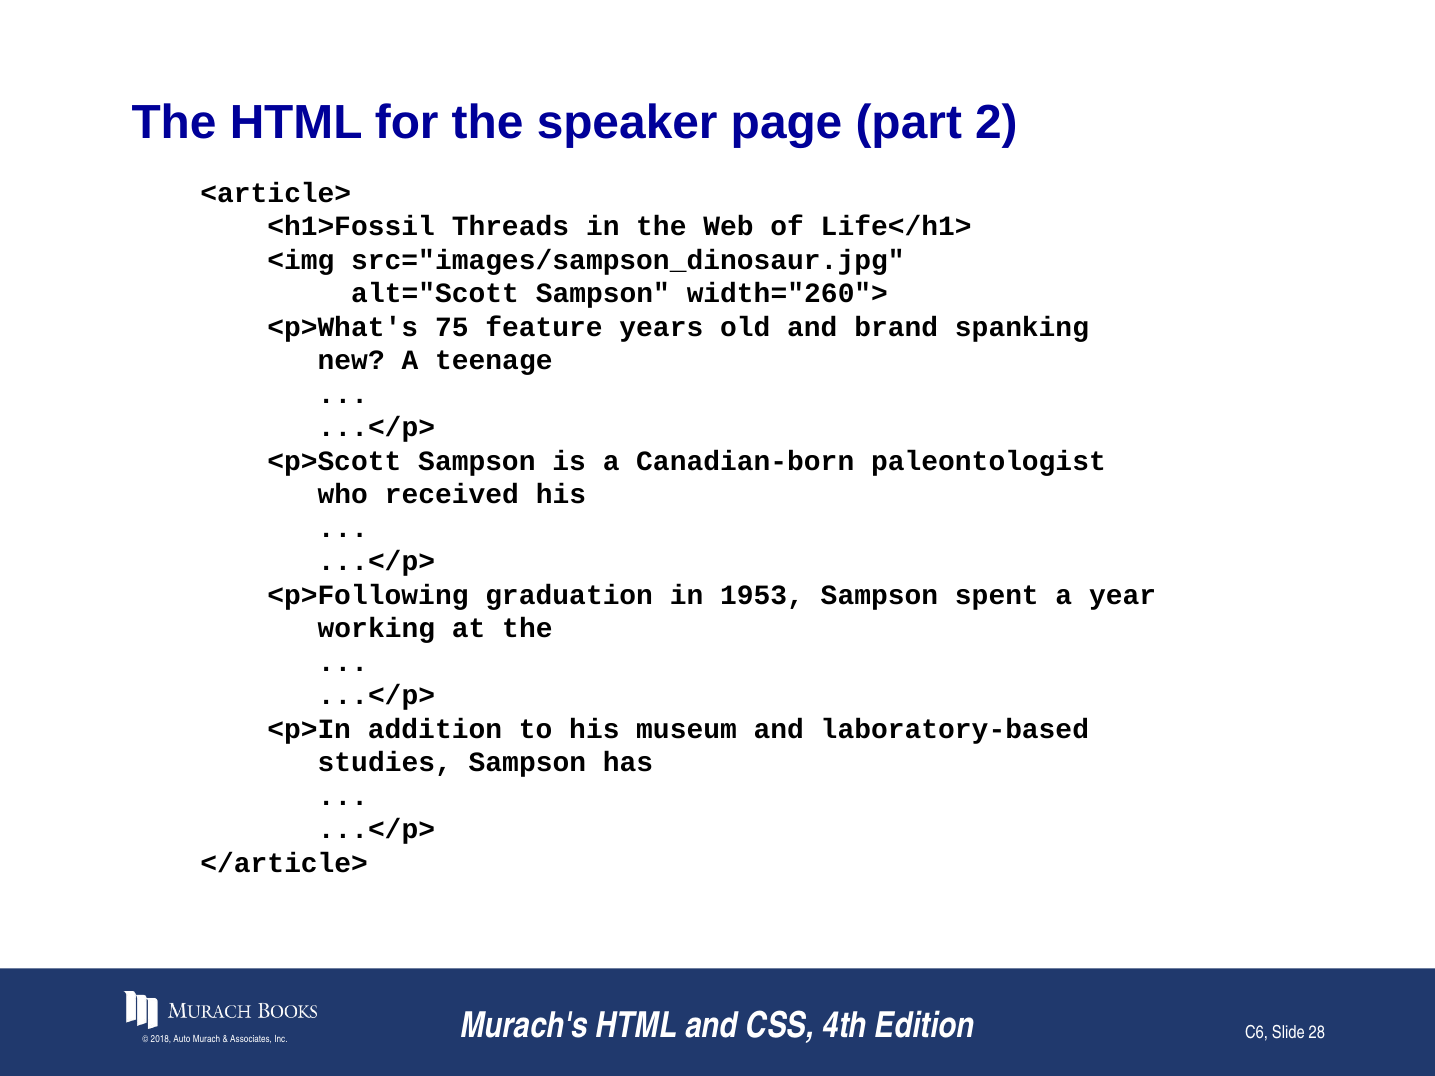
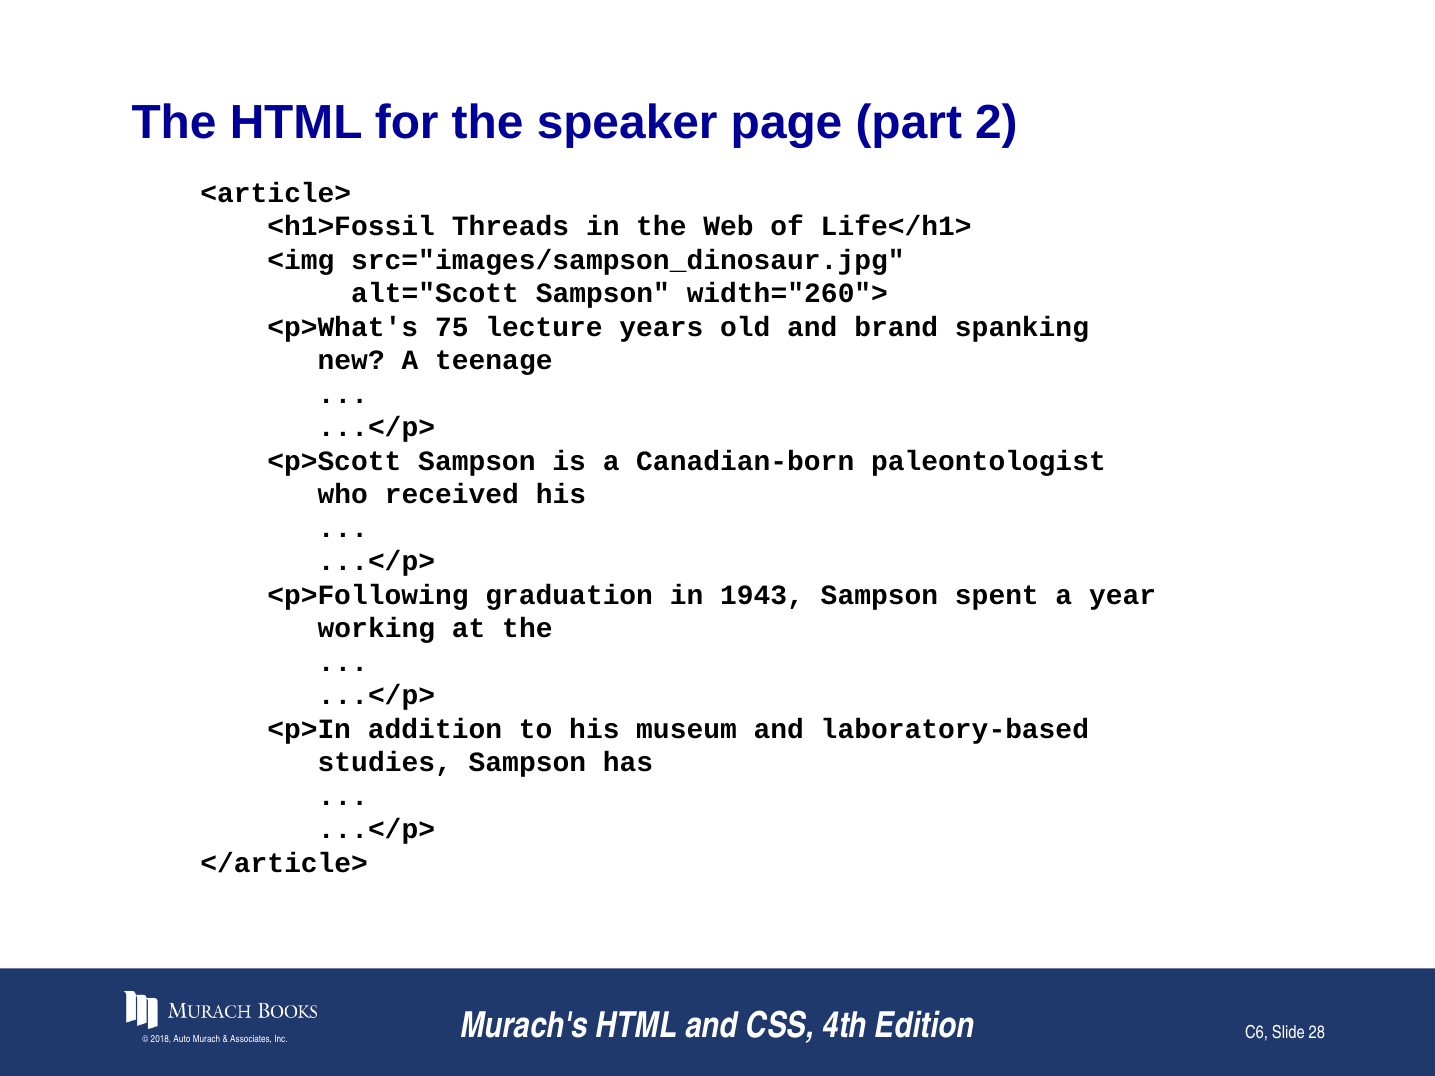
feature: feature -> lecture
1953: 1953 -> 1943
